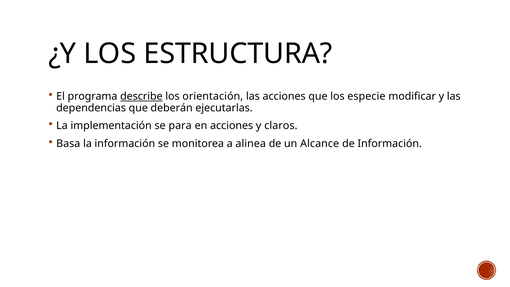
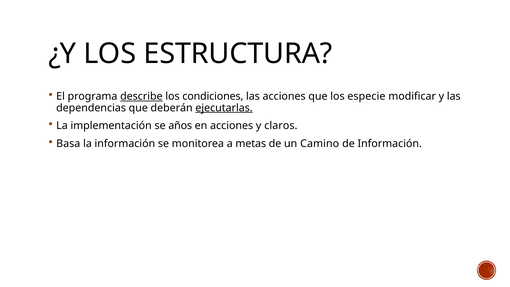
orientación: orientación -> condiciones
ejecutarlas underline: none -> present
para: para -> años
alinea: alinea -> metas
Alcance: Alcance -> Camino
